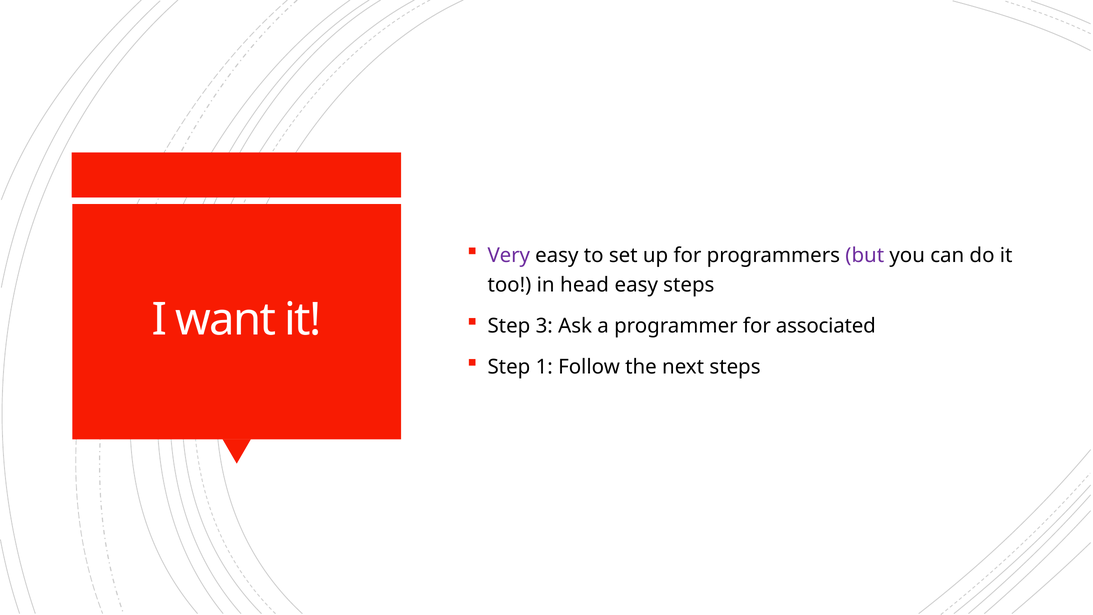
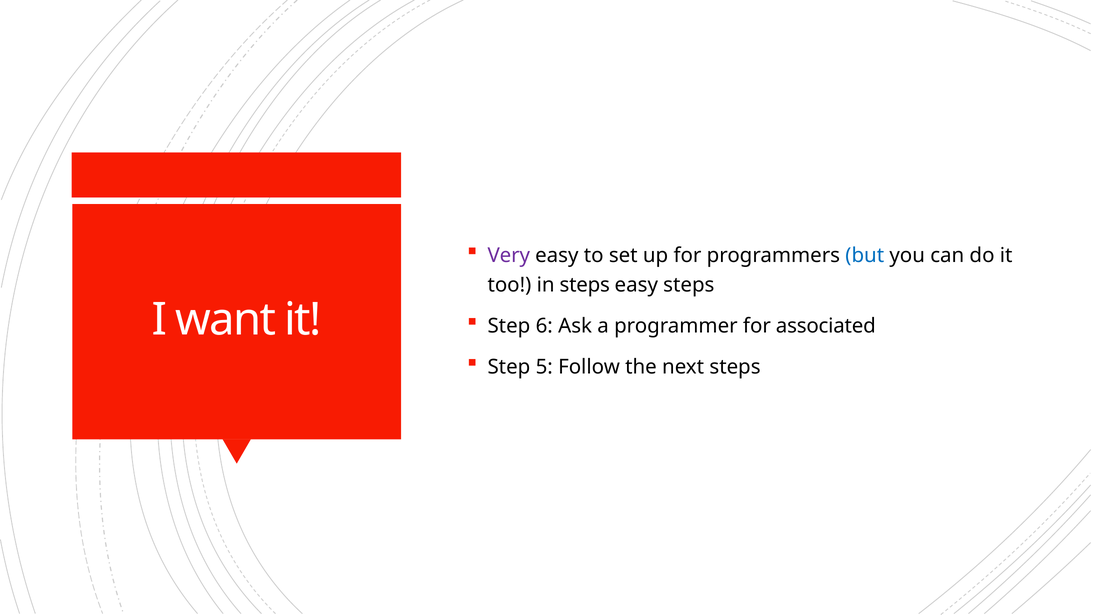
but colour: purple -> blue
in head: head -> steps
3: 3 -> 6
1: 1 -> 5
